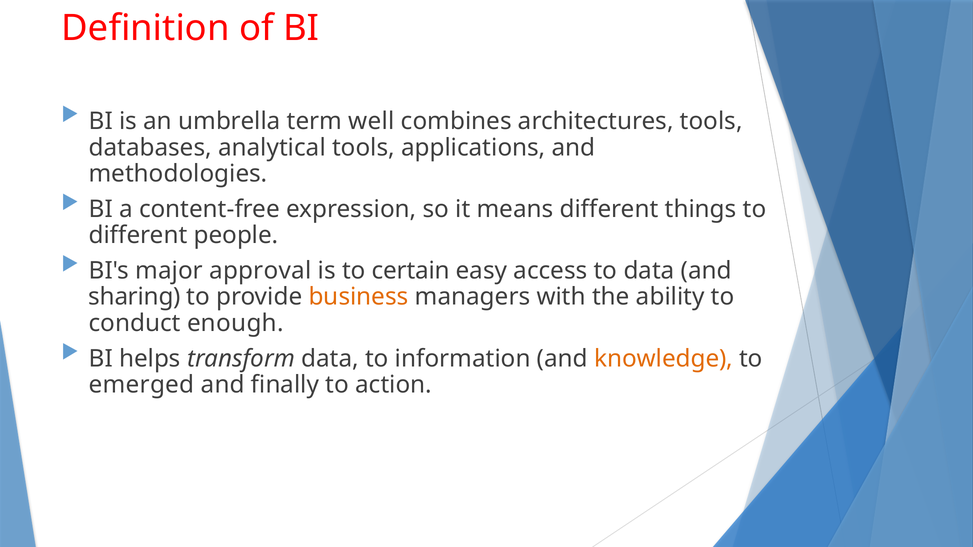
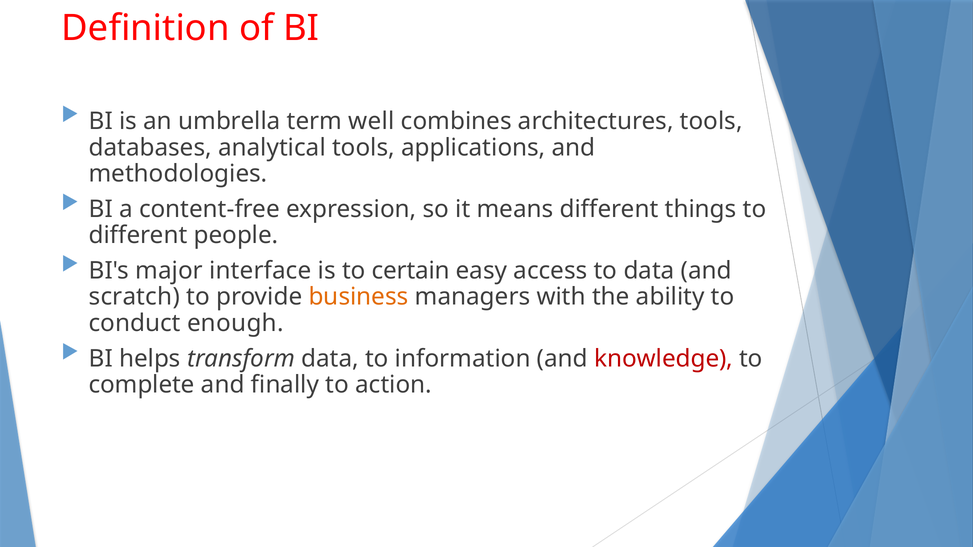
approval: approval -> interface
sharing: sharing -> scratch
knowledge colour: orange -> red
emerged: emerged -> complete
